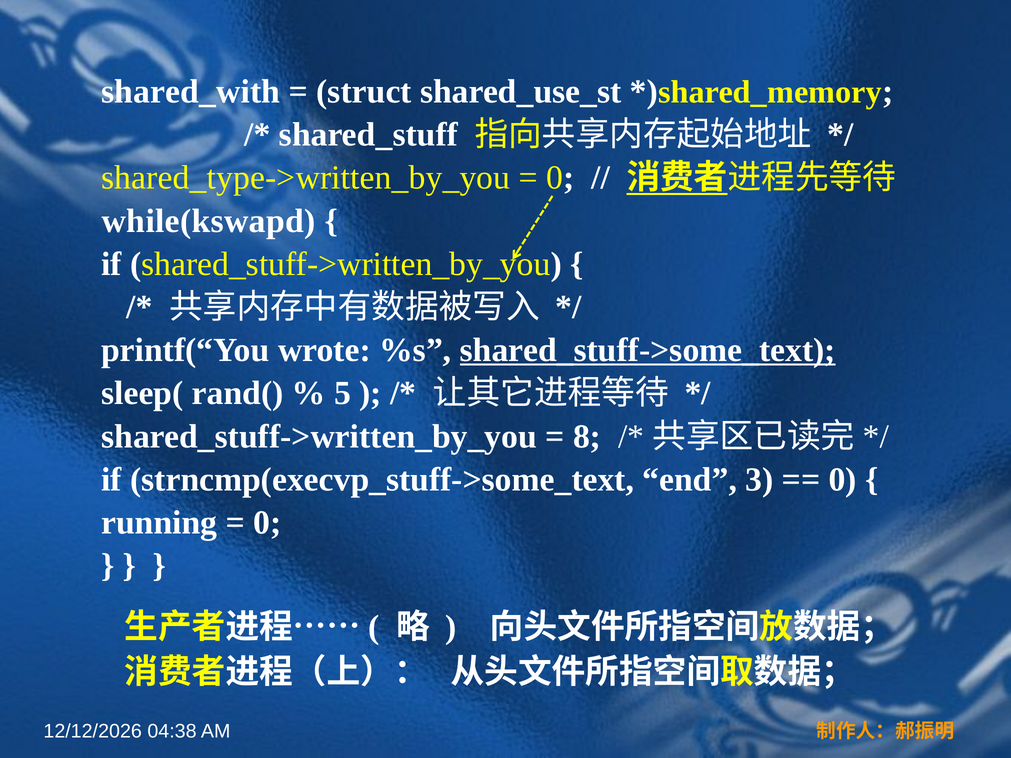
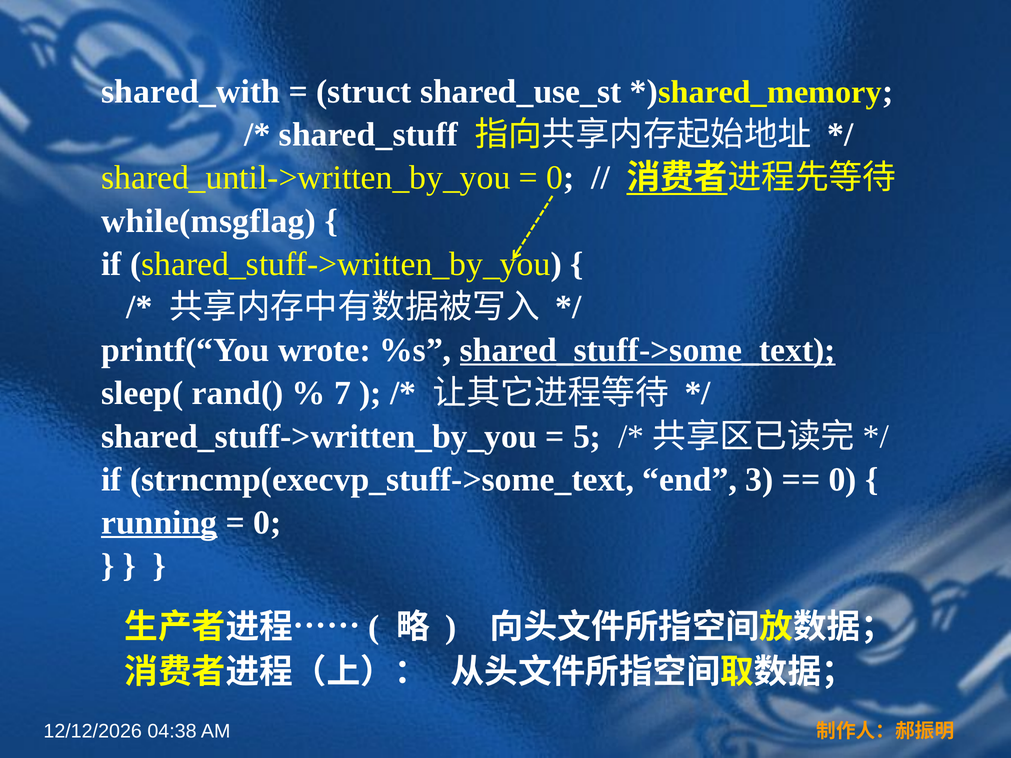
shared_type->written_by_you: shared_type->written_by_you -> shared_until->written_by_you
while(kswapd: while(kswapd -> while(msgflag
5: 5 -> 7
8: 8 -> 5
running underline: none -> present
